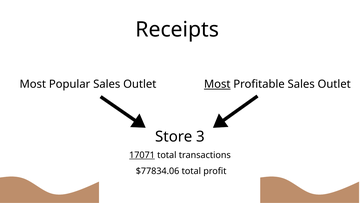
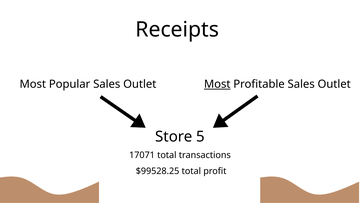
3: 3 -> 5
17071 underline: present -> none
$77834.06: $77834.06 -> $99528.25
